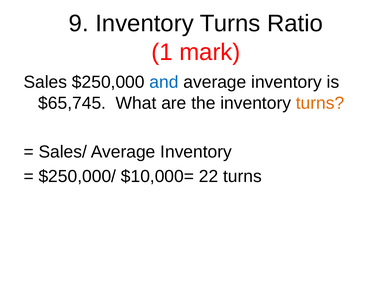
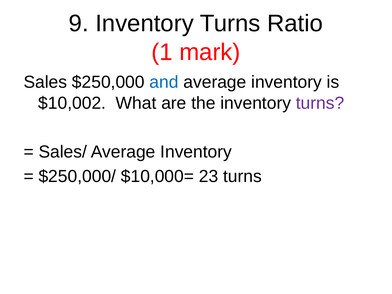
$65,745: $65,745 -> $10,002
turns at (320, 103) colour: orange -> purple
22: 22 -> 23
